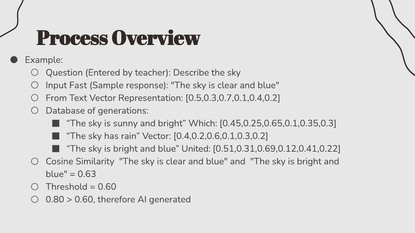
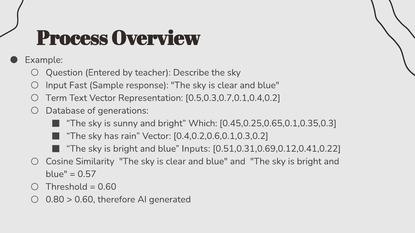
From: From -> Term
United: United -> Inputs
0.63: 0.63 -> 0.57
